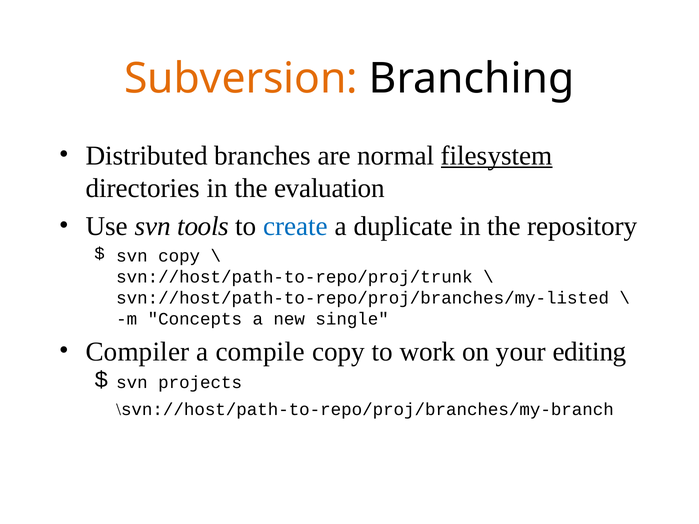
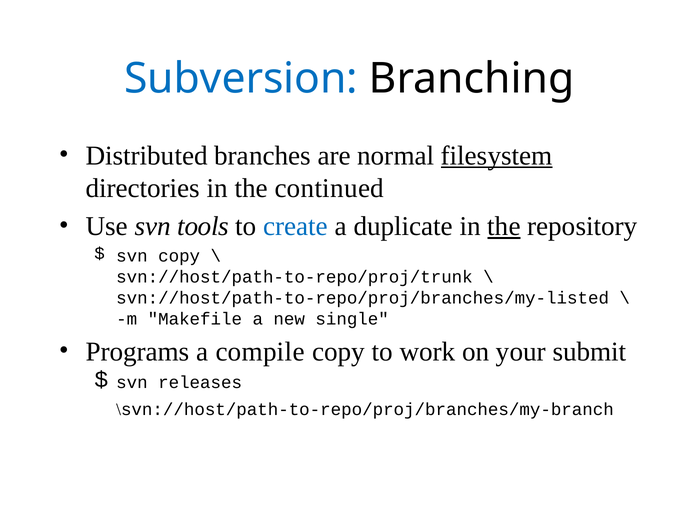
Subversion colour: orange -> blue
evaluation: evaluation -> continued
the at (504, 226) underline: none -> present
Concepts: Concepts -> Makefile
Compiler: Compiler -> Programs
editing: editing -> submit
projects: projects -> releases
